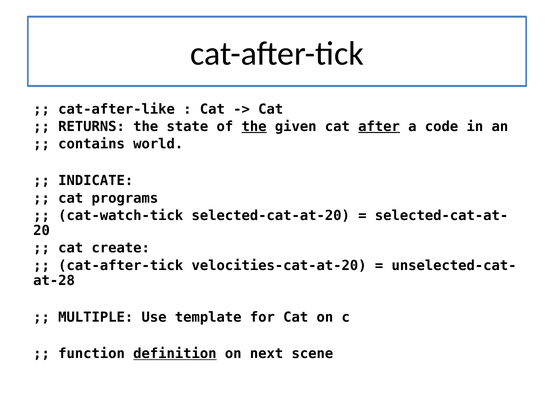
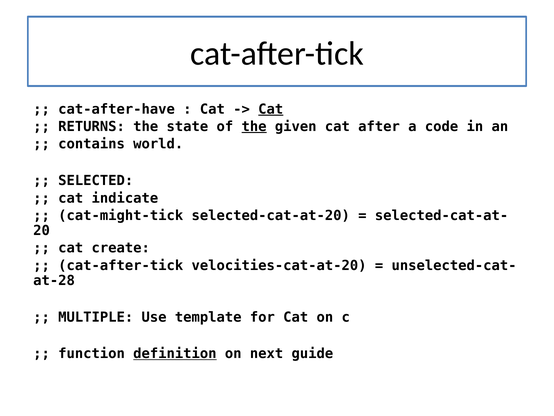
cat-after-like: cat-after-like -> cat-after-have
Cat at (271, 109) underline: none -> present
after underline: present -> none
INDICATE: INDICATE -> SELECTED
programs: programs -> indicate
cat-watch-tick: cat-watch-tick -> cat-might-tick
scene: scene -> guide
